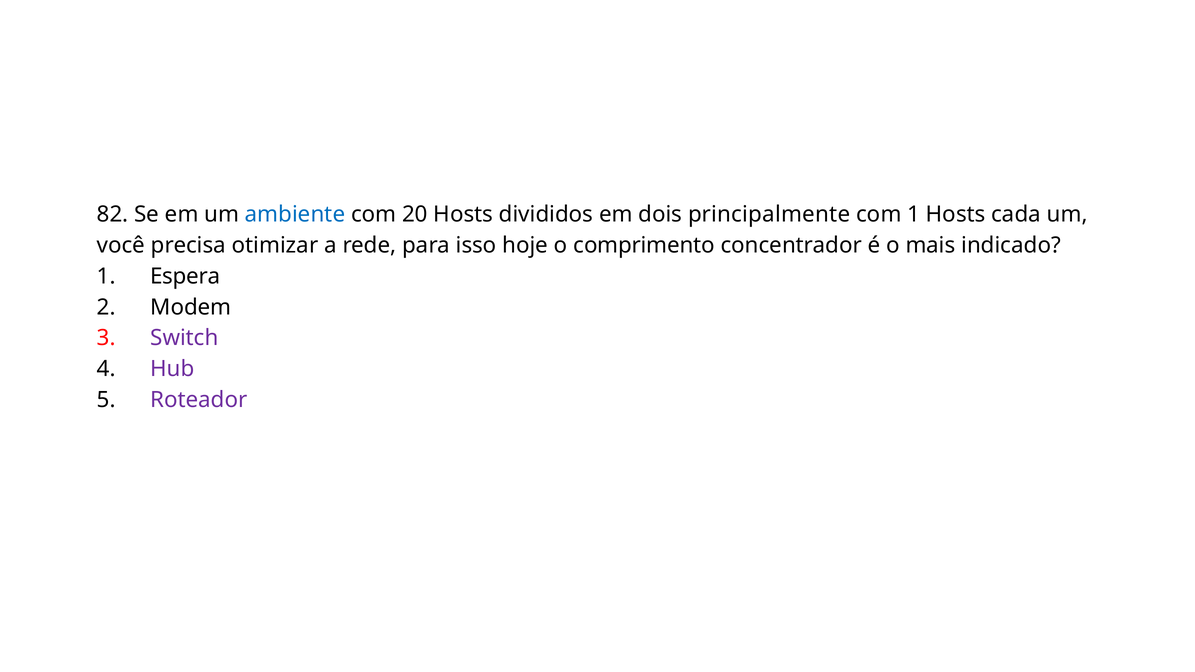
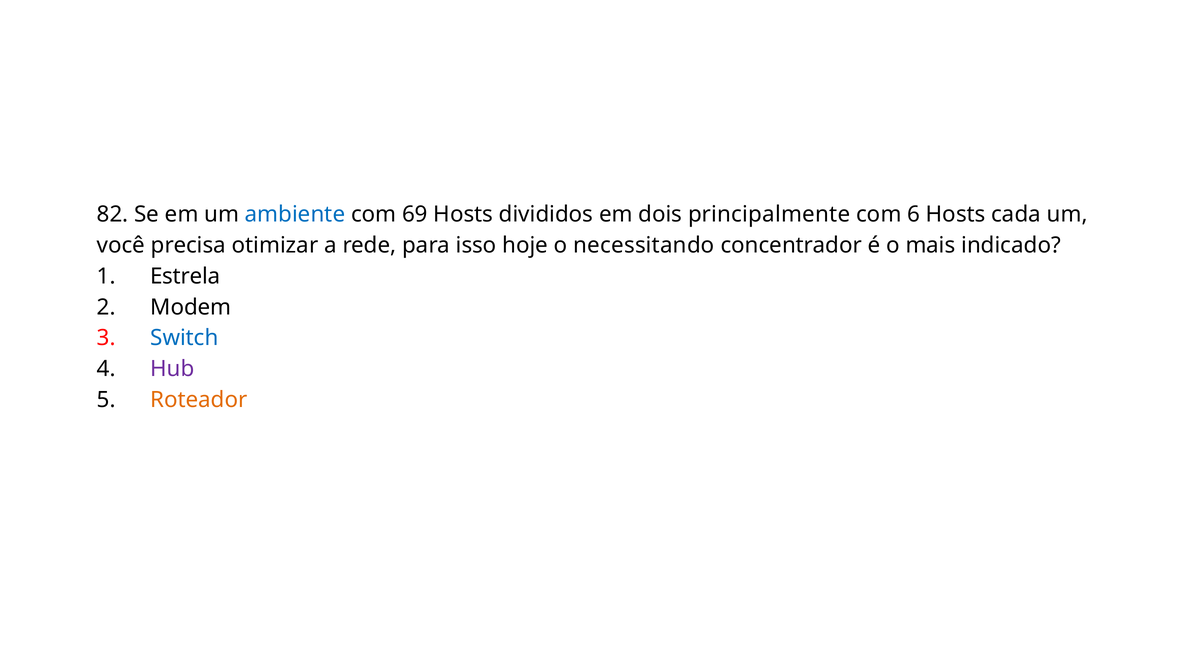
20: 20 -> 69
com 1: 1 -> 6
comprimento: comprimento -> necessitando
Espera: Espera -> Estrela
Switch colour: purple -> blue
Roteador colour: purple -> orange
